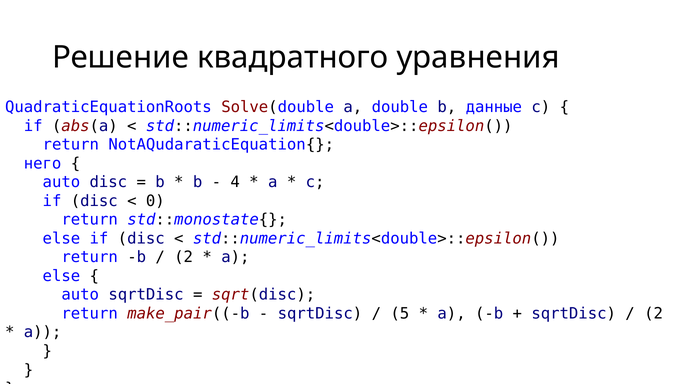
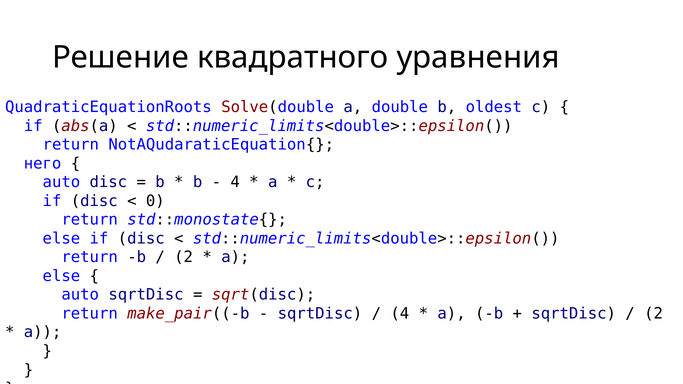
данные: данные -> oldest
5 at (400, 314): 5 -> 4
